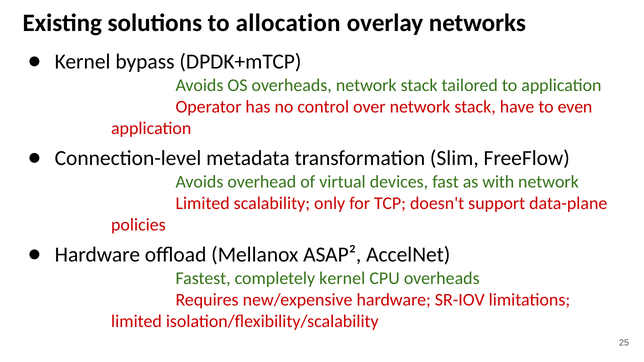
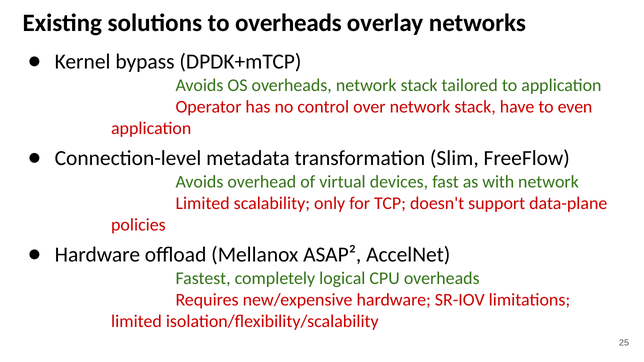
to allocation: allocation -> overheads
completely kernel: kernel -> logical
